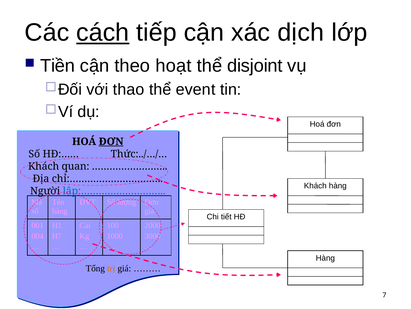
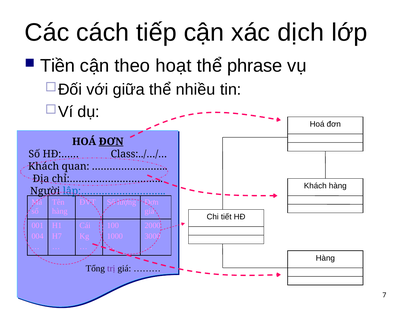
cách underline: present -> none
disjoint: disjoint -> phrase
thao: thao -> giữa
event: event -> nhiều
Thức:../…/…: Thức:../…/… -> Class:../…/…
trị colour: orange -> purple
